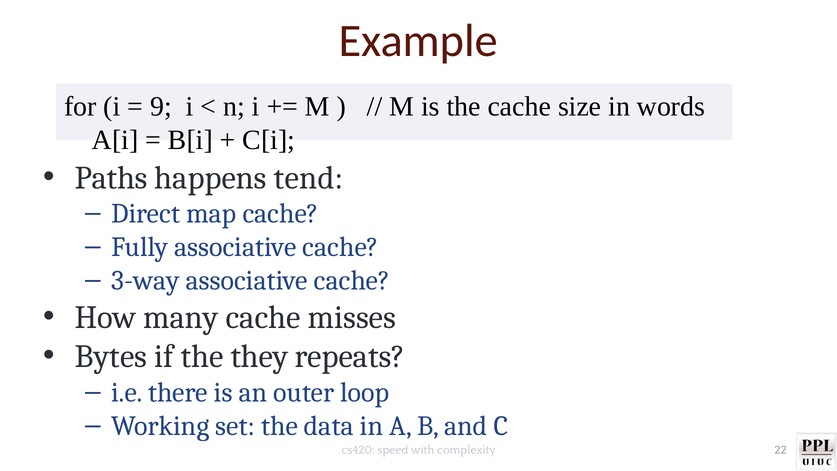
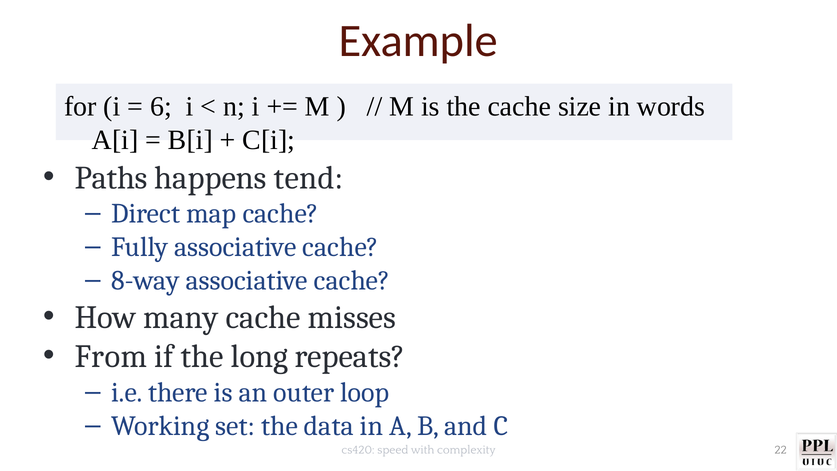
9: 9 -> 6
3-way: 3-way -> 8-way
Bytes: Bytes -> From
they: they -> long
